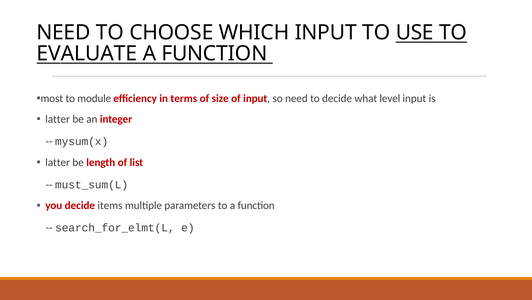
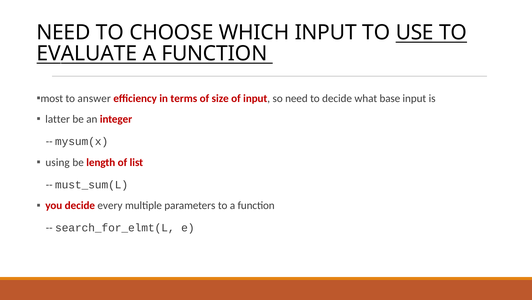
module: module -> answer
level: level -> base
latter at (58, 162): latter -> using
items: items -> every
